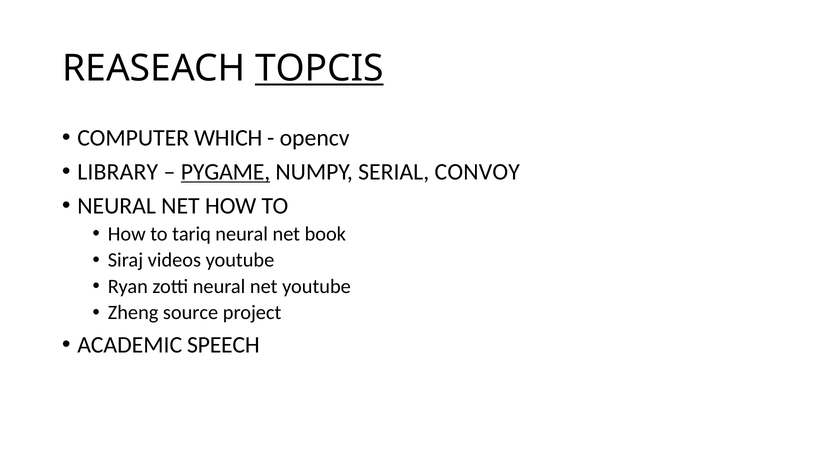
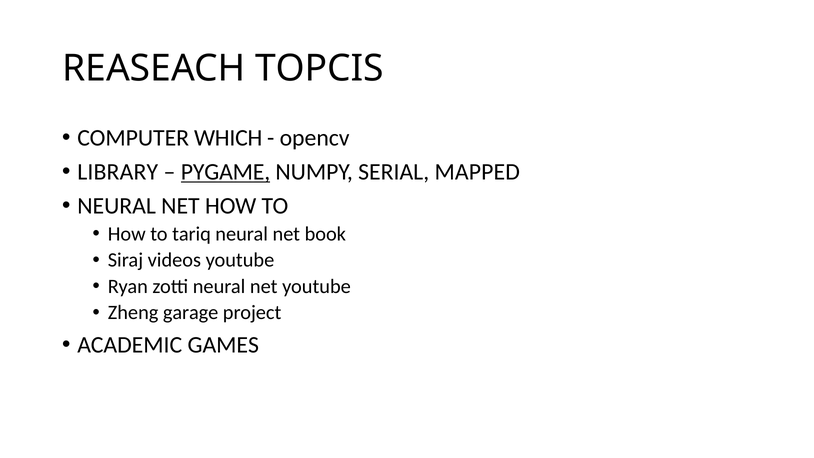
TOPCIS underline: present -> none
CONVOY: CONVOY -> MAPPED
source: source -> garage
SPEECH: SPEECH -> GAMES
